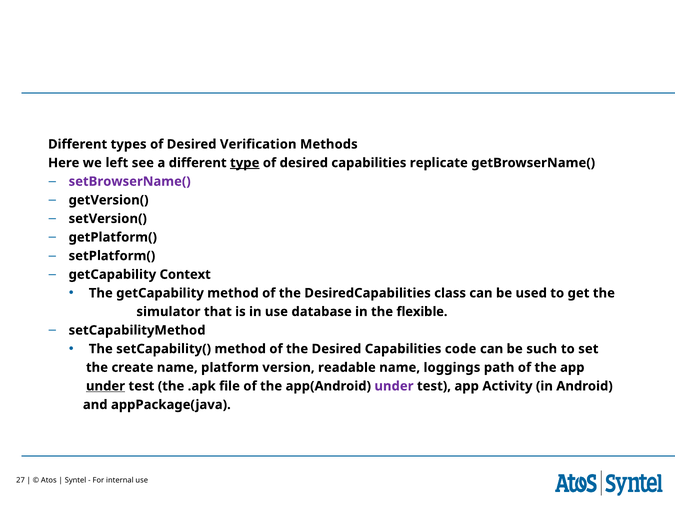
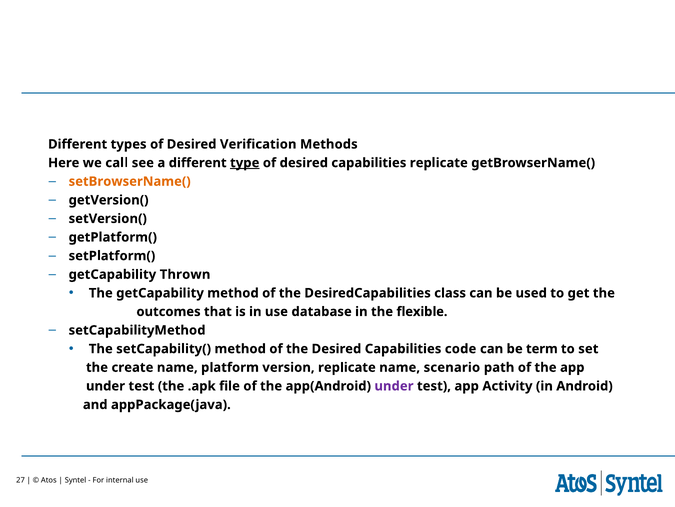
left: left -> call
setBrowserName( colour: purple -> orange
Context: Context -> Thrown
simulator: simulator -> outcomes
such: such -> term
version readable: readable -> replicate
loggings: loggings -> scenario
under at (106, 386) underline: present -> none
